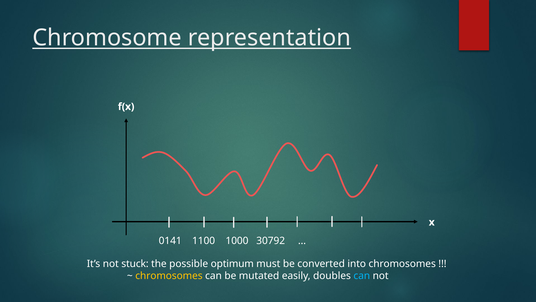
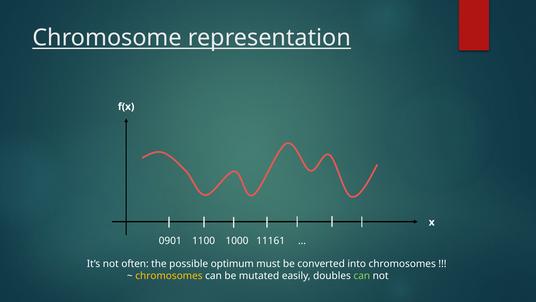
0141: 0141 -> 0901
30792: 30792 -> 11161
stuck: stuck -> often
can at (362, 275) colour: light blue -> light green
